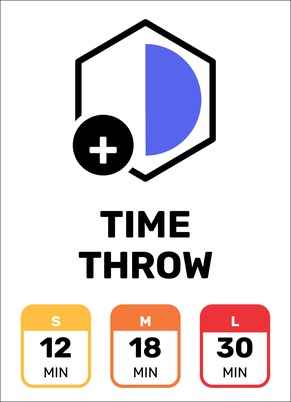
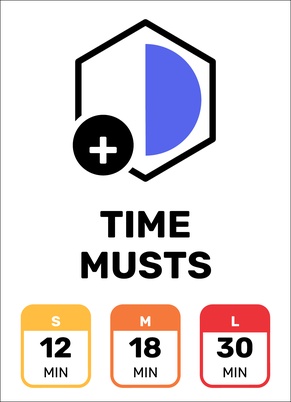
THROW: THROW -> MUSTS
